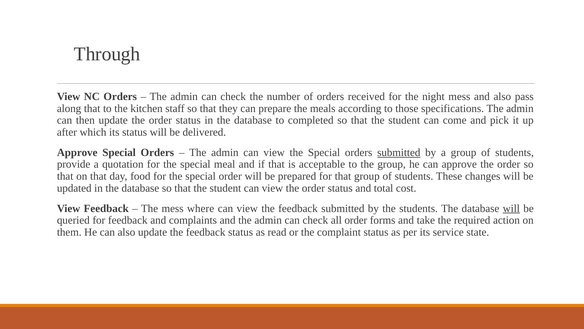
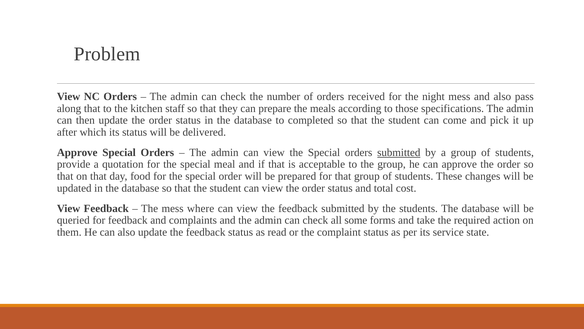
Through: Through -> Problem
will at (511, 208) underline: present -> none
all order: order -> some
